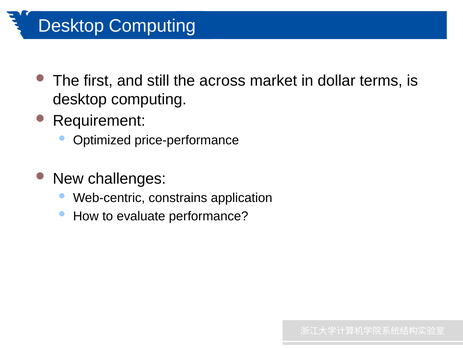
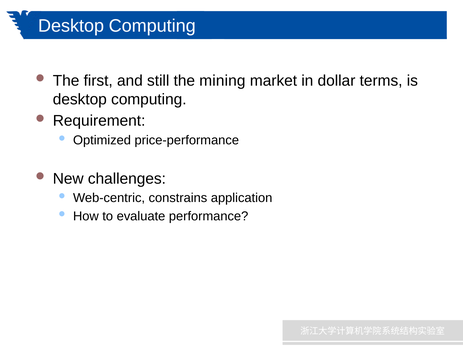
across: across -> mining
